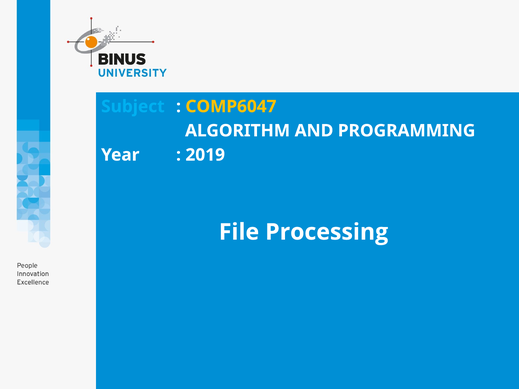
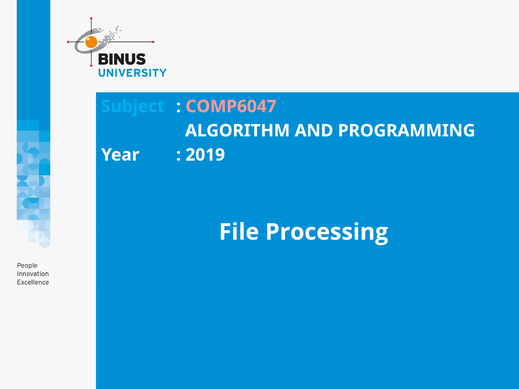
COMP6047 colour: yellow -> pink
